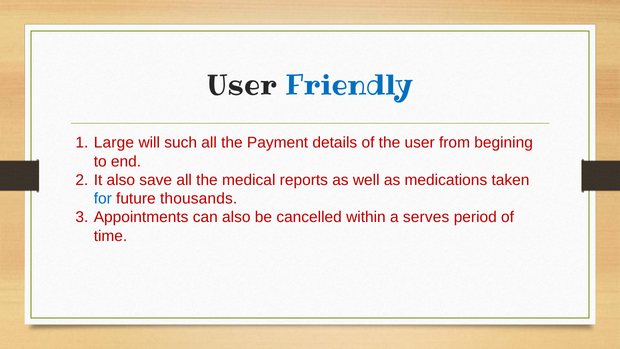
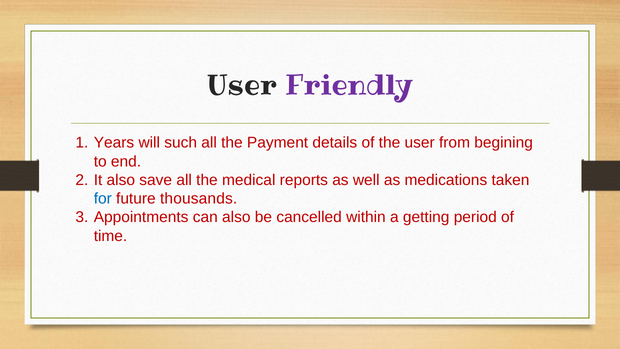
Friendly colour: blue -> purple
Large: Large -> Years
serves: serves -> getting
